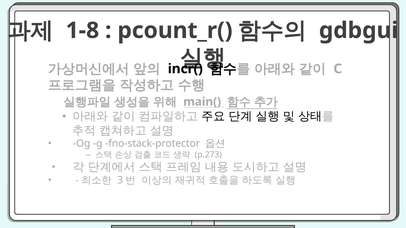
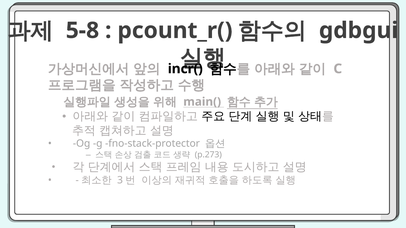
1-8: 1-8 -> 5-8
